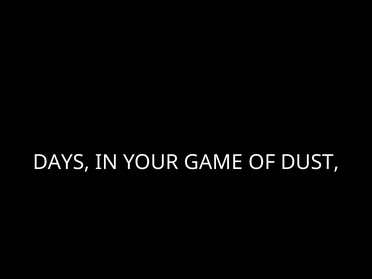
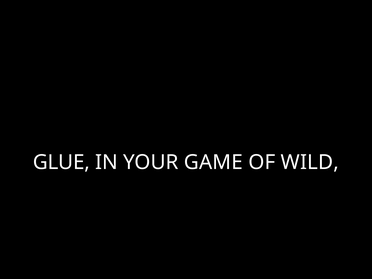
DAYS: DAYS -> GLUE
DUST: DUST -> WILD
